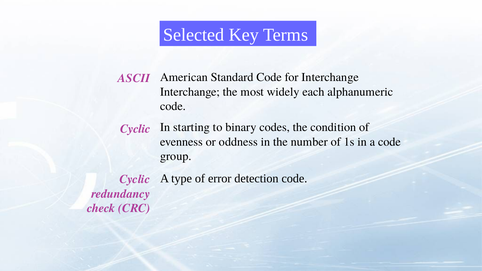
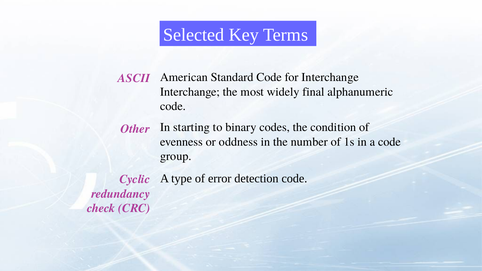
each: each -> final
Cyclic at (135, 129): Cyclic -> Other
